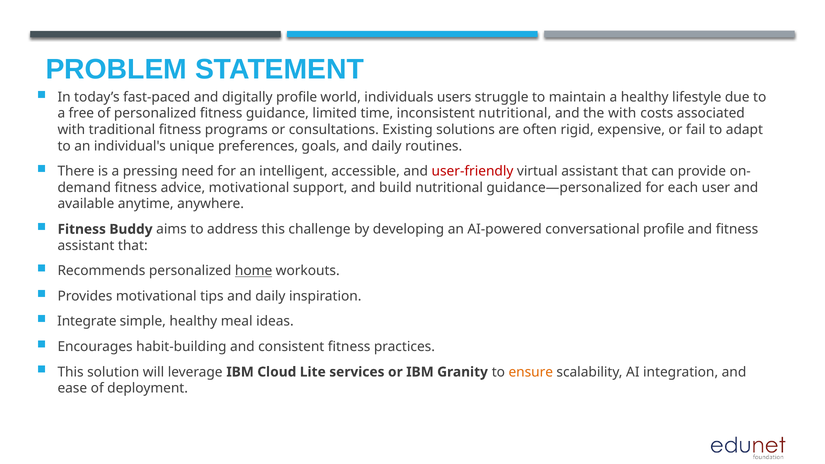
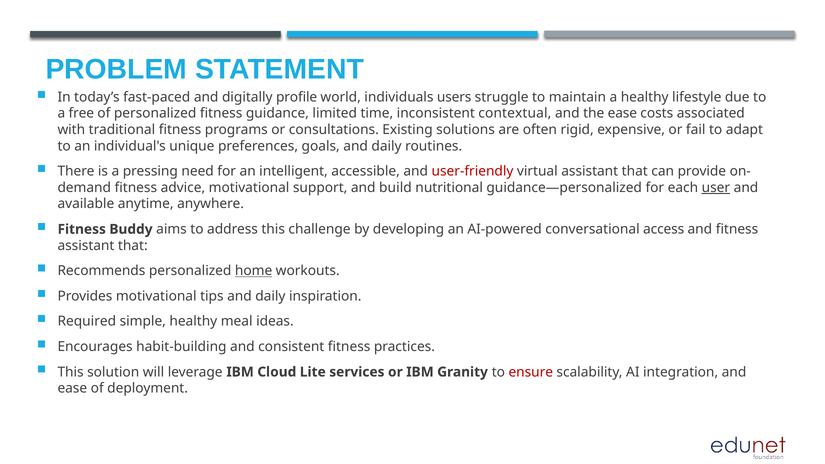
inconsistent nutritional: nutritional -> contextual
the with: with -> ease
user underline: none -> present
conversational profile: profile -> access
Integrate: Integrate -> Required
ensure colour: orange -> red
